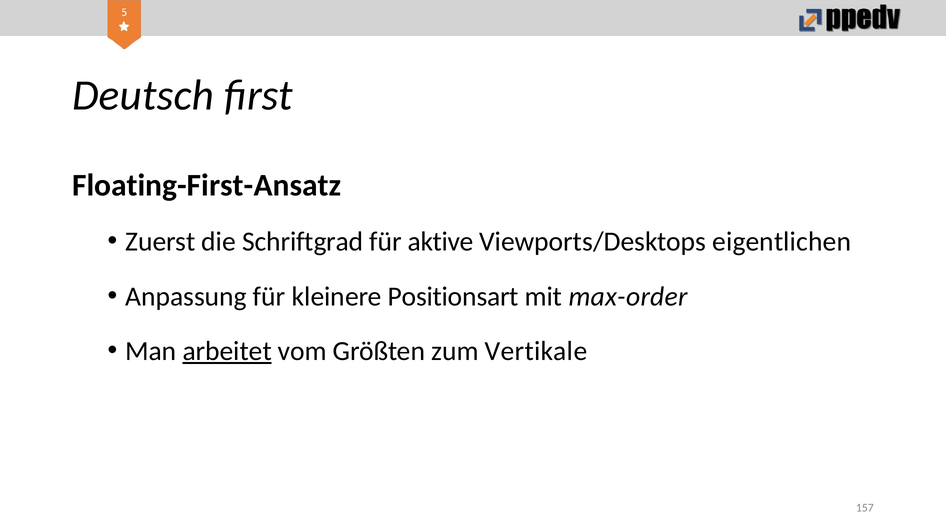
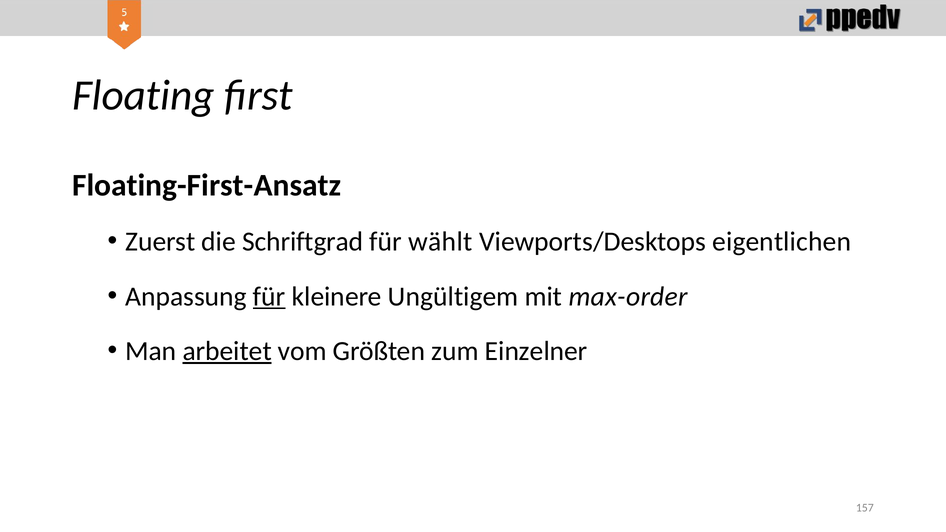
Deutsch: Deutsch -> Floating
aktive: aktive -> wählt
für at (269, 297) underline: none -> present
Positionsart: Positionsart -> Ungültigem
Vertikale: Vertikale -> Einzelner
